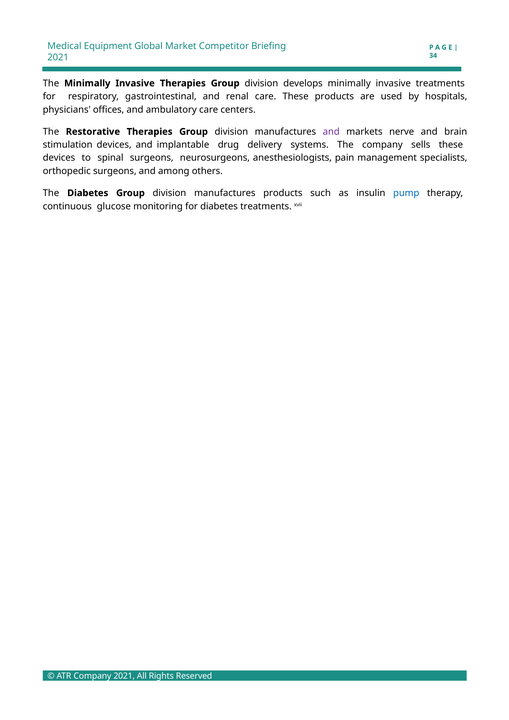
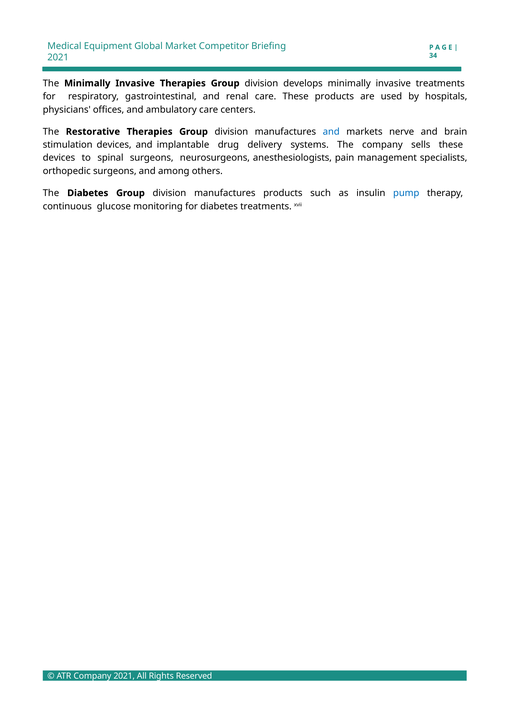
and at (331, 132) colour: purple -> blue
